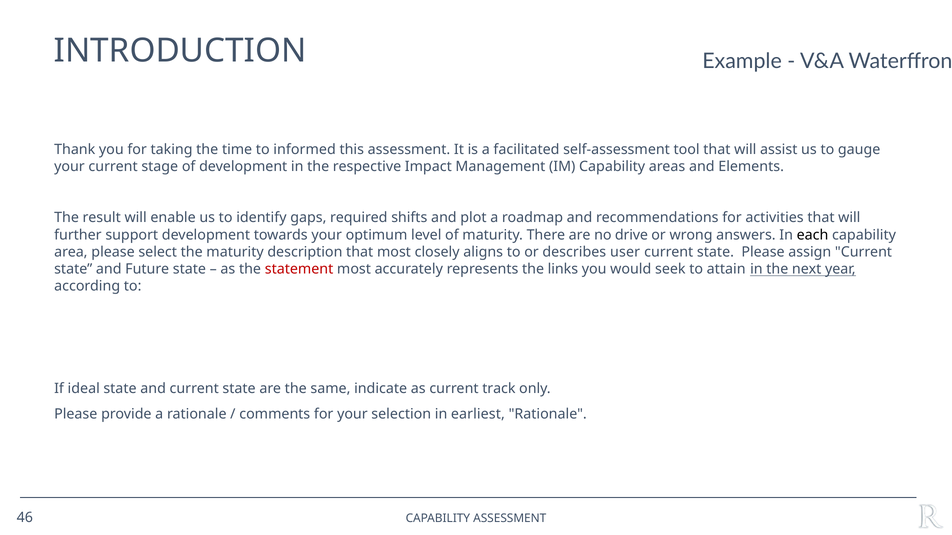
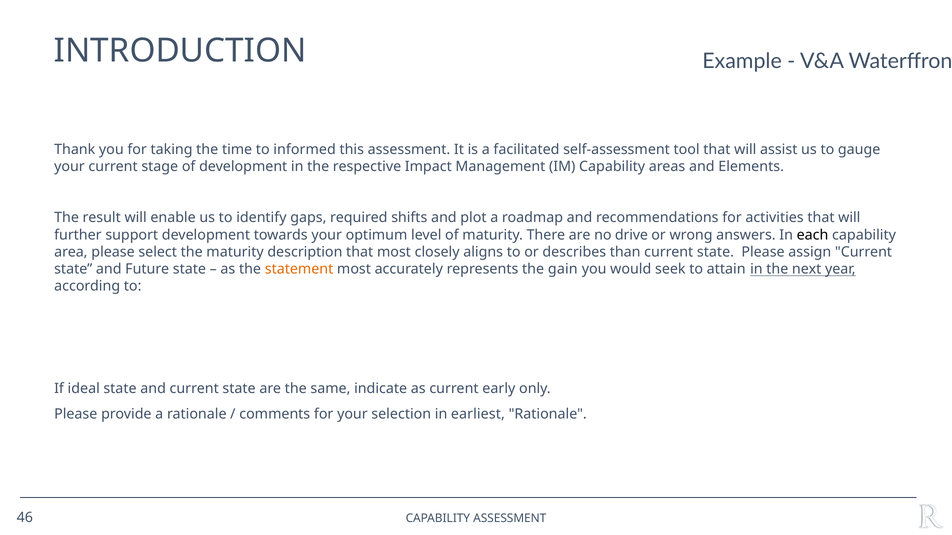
user: user -> than
statement colour: red -> orange
links: links -> gain
track: track -> early
